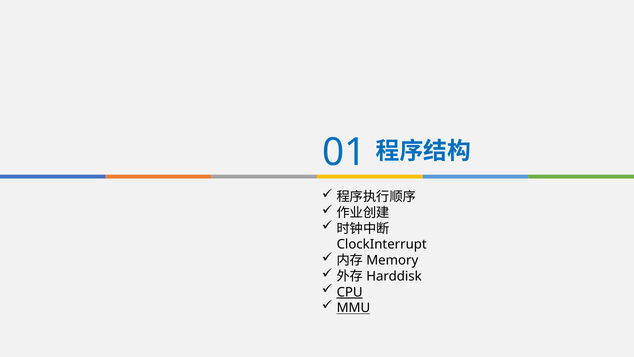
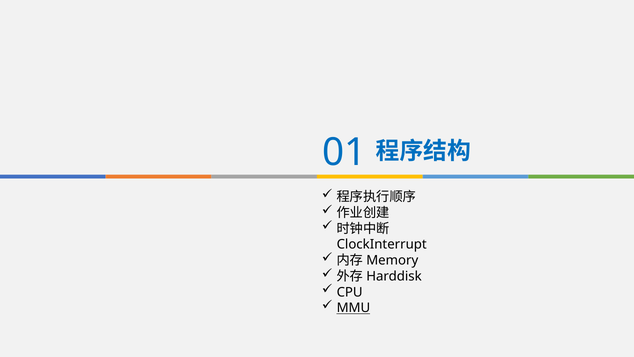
CPU underline: present -> none
